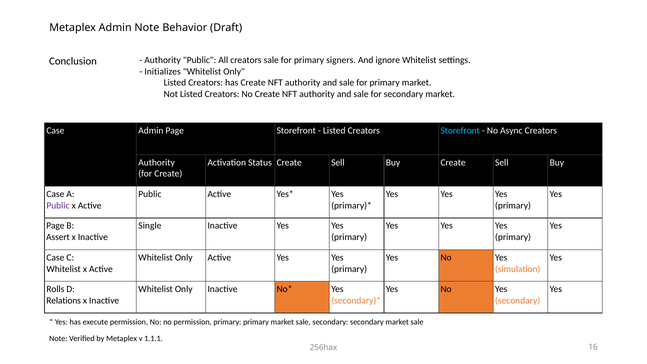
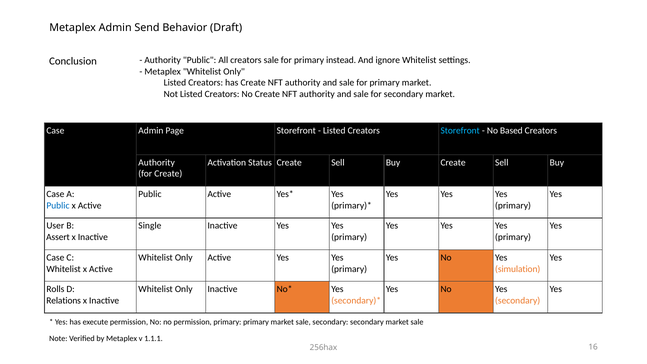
Admin Note: Note -> Send
signers: signers -> instead
Initializes at (163, 72): Initializes -> Metaplex
Async: Async -> Based
Public at (58, 206) colour: purple -> blue
Page at (55, 226): Page -> User
